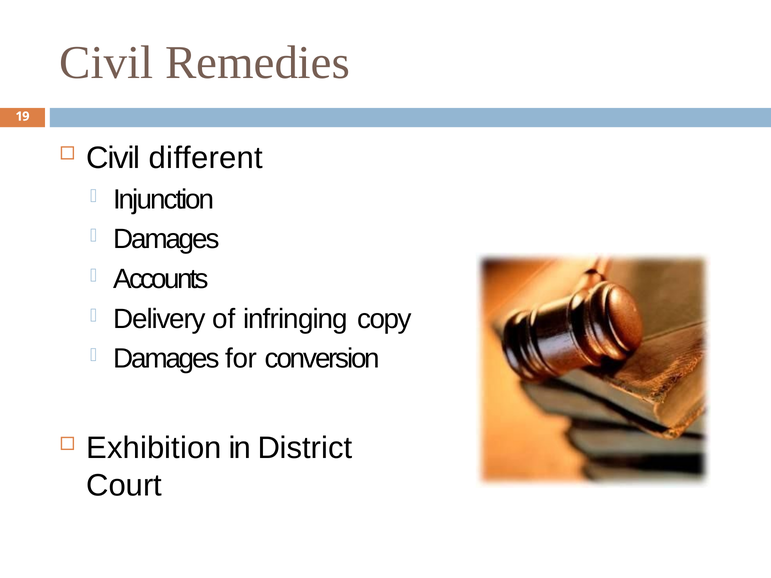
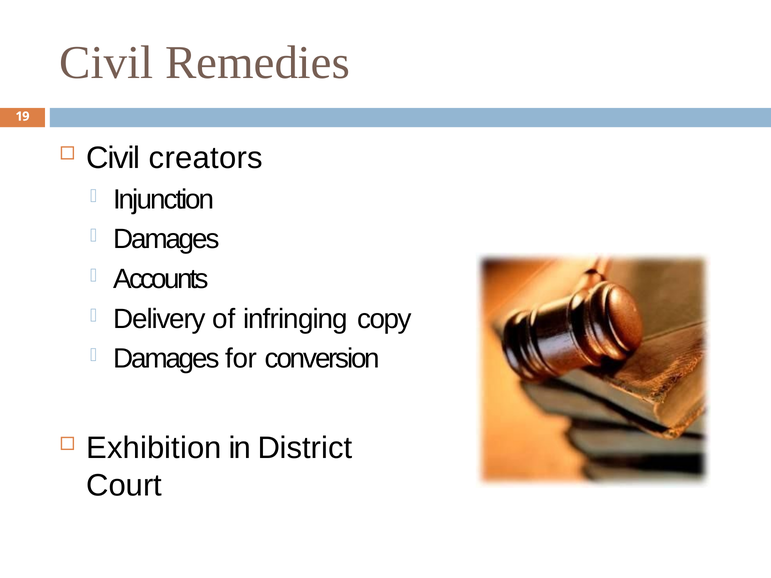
different: different -> creators
